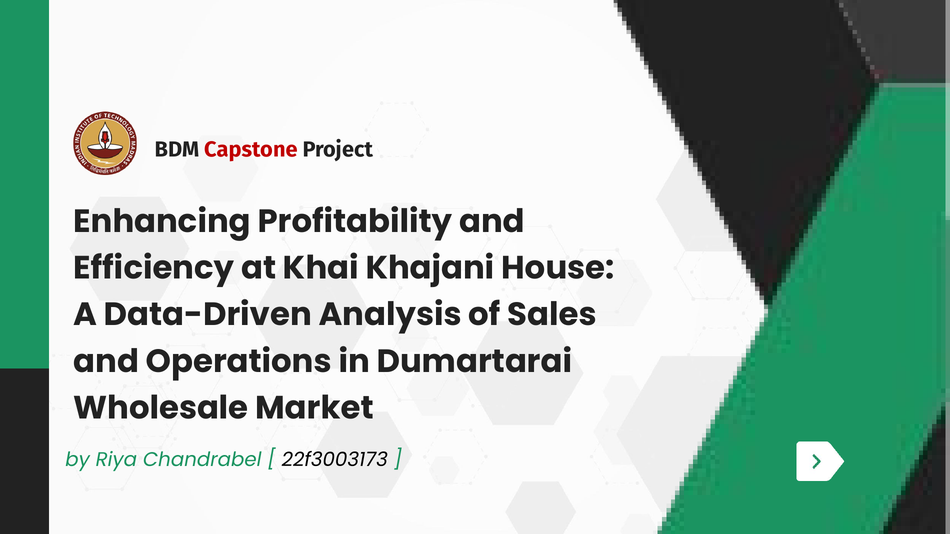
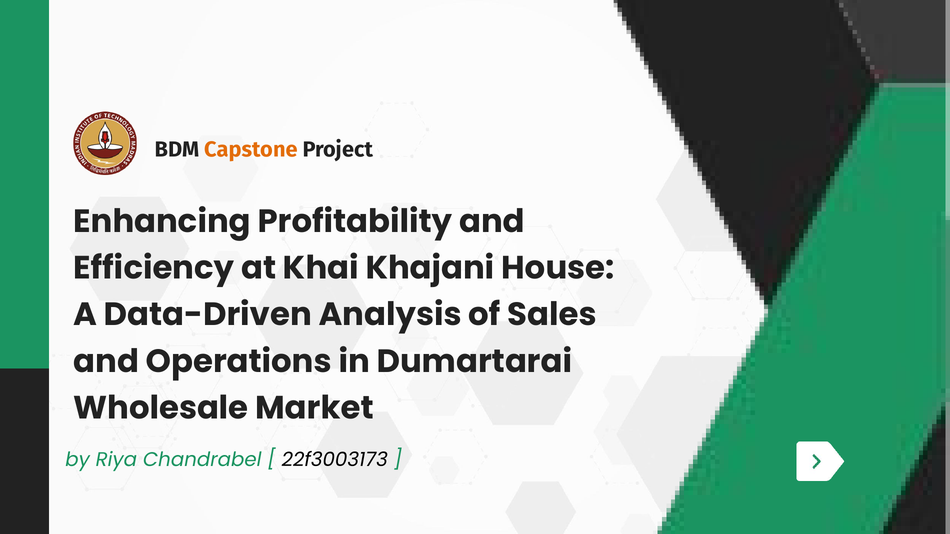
Capstone colour: red -> orange
